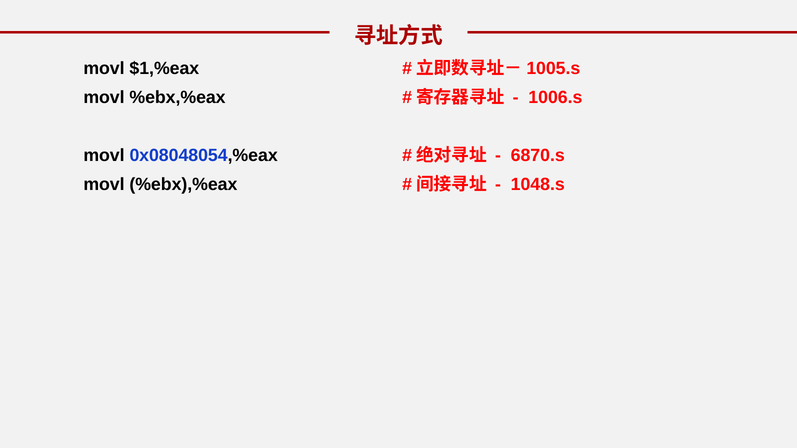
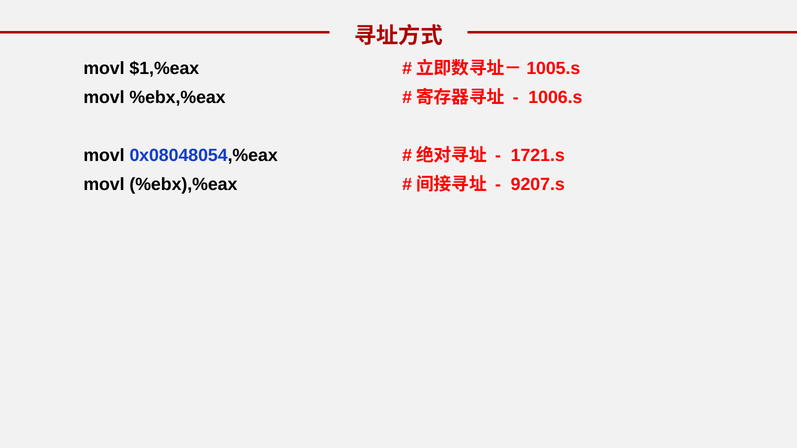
6870.s: 6870.s -> 1721.s
1048.s: 1048.s -> 9207.s
